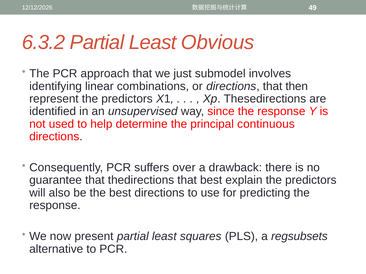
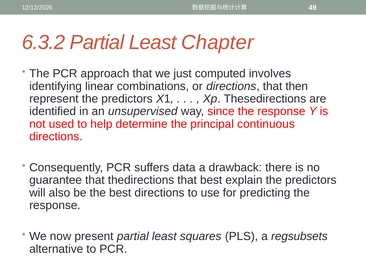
Obvious: Obvious -> Chapter
submodel: submodel -> computed
over: over -> data
